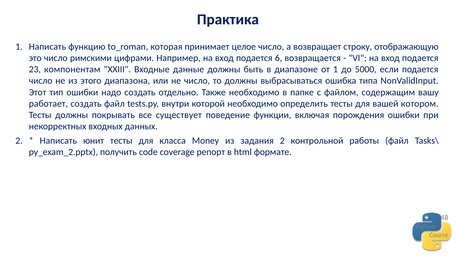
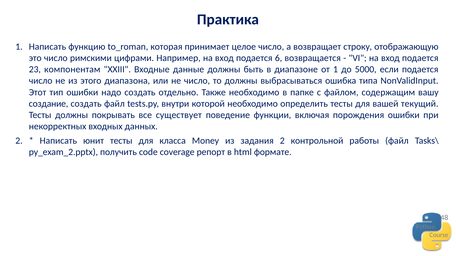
работает: работает -> создание
котором: котором -> текущий
